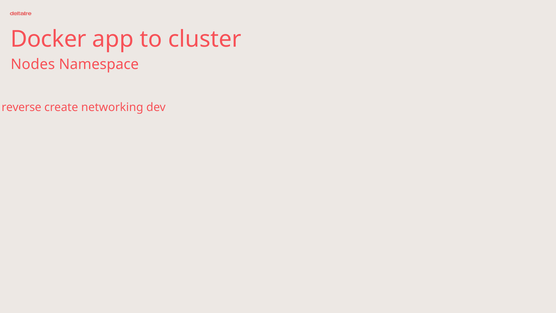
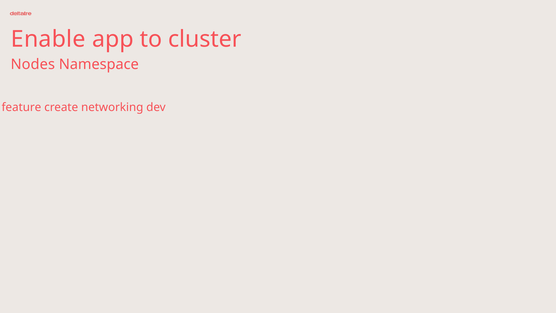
Docker: Docker -> Enable
reverse: reverse -> feature
